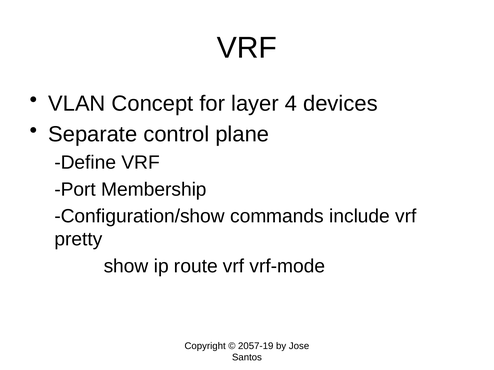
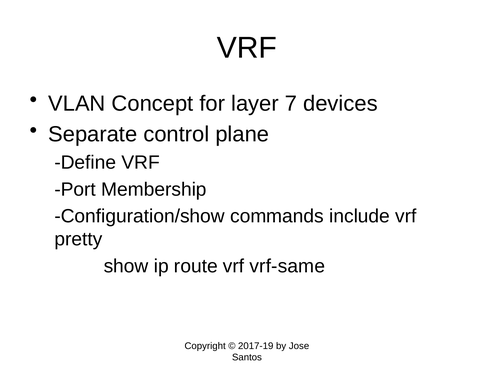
4: 4 -> 7
vrf-mode: vrf-mode -> vrf-same
2057-19: 2057-19 -> 2017-19
